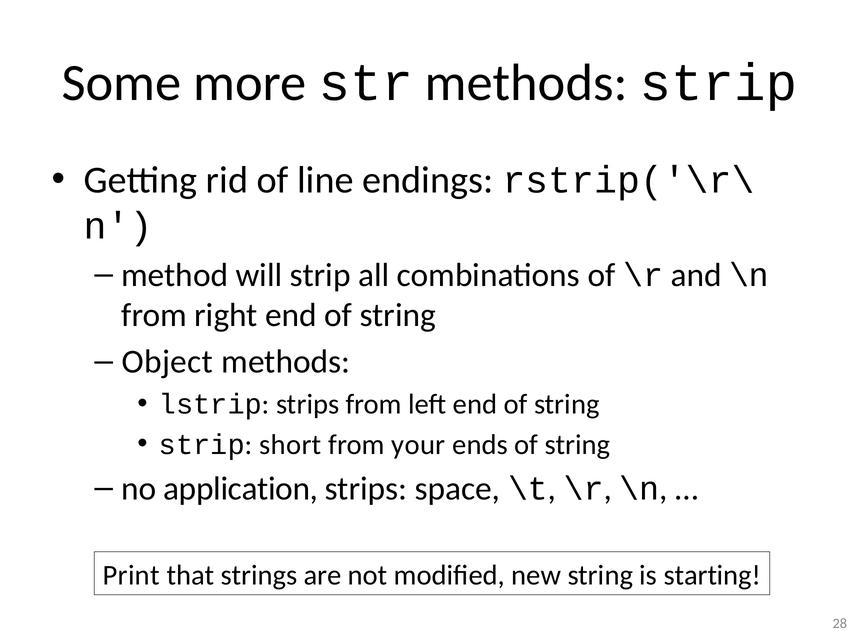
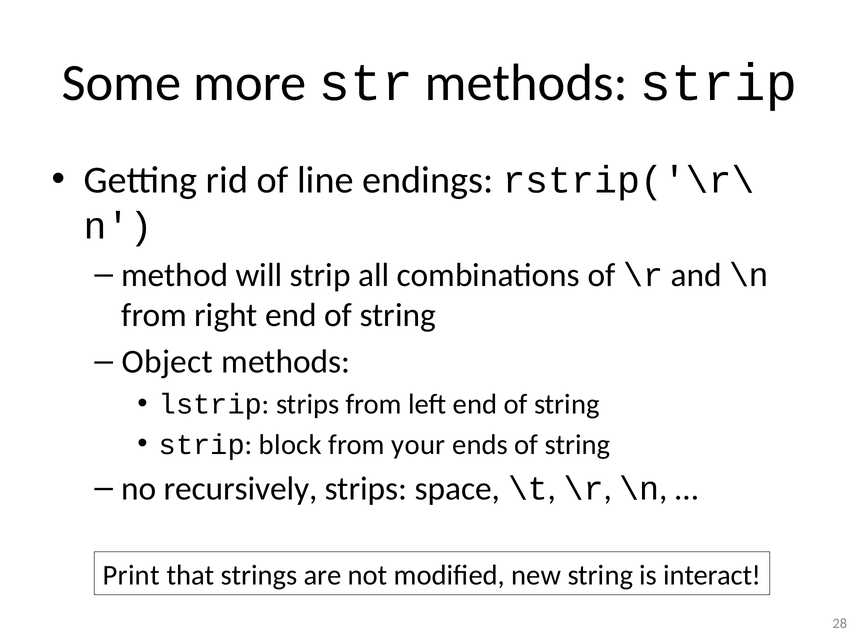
short: short -> block
application: application -> recursively
starting: starting -> interact
